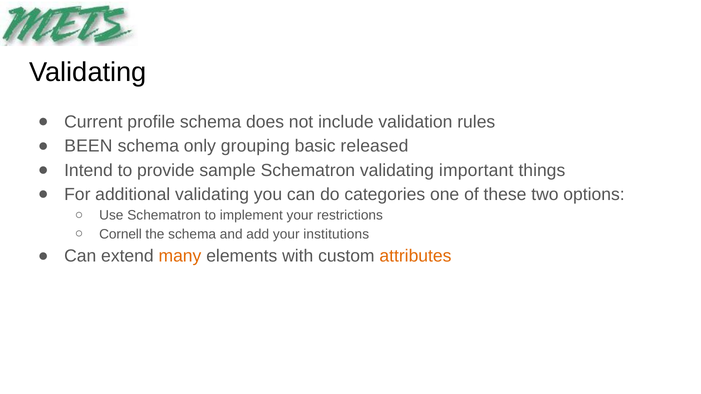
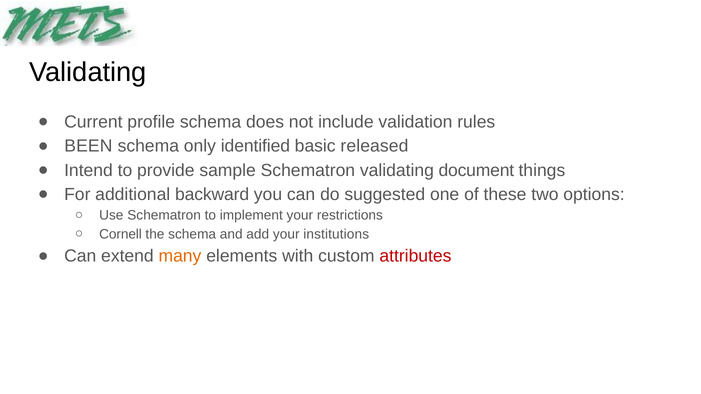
grouping: grouping -> identified
important: important -> document
additional validating: validating -> backward
categories: categories -> suggested
attributes colour: orange -> red
